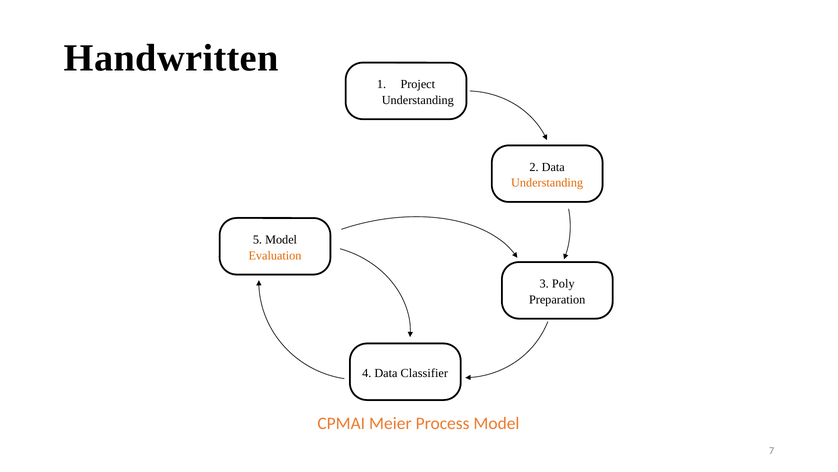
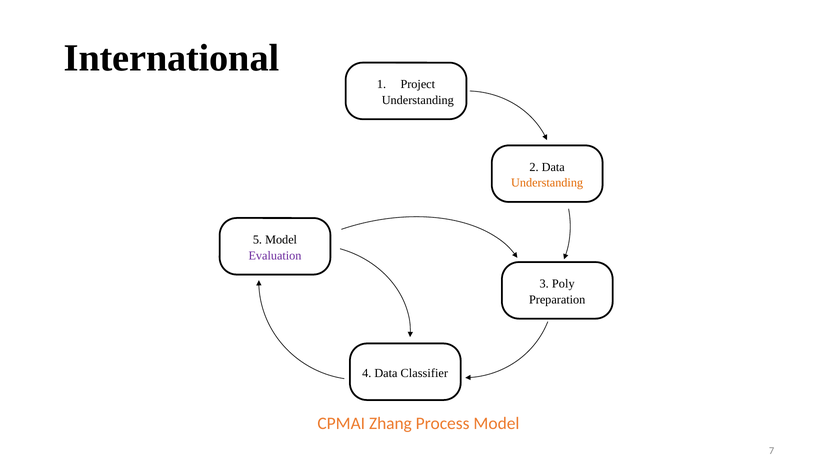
Handwritten: Handwritten -> International
Evaluation colour: orange -> purple
Meier: Meier -> Zhang
